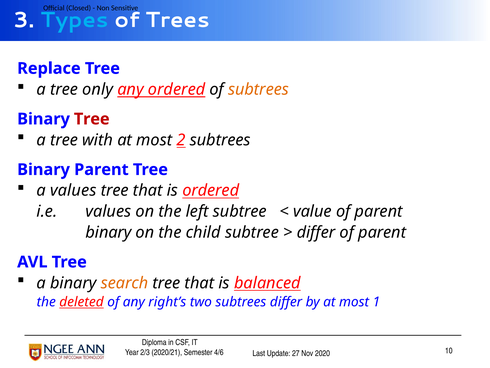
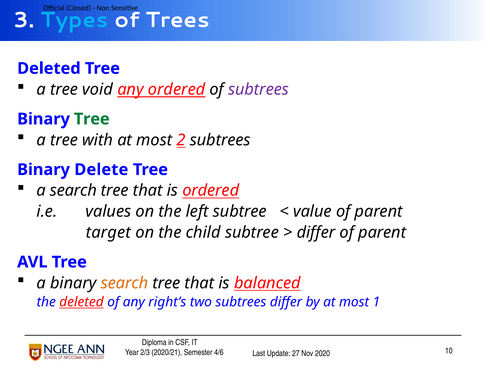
Replace at (49, 68): Replace -> Deleted
only: only -> void
subtrees at (259, 89) colour: orange -> purple
Tree at (92, 119) colour: red -> green
Binary Parent: Parent -> Delete
a values: values -> search
binary at (109, 232): binary -> target
